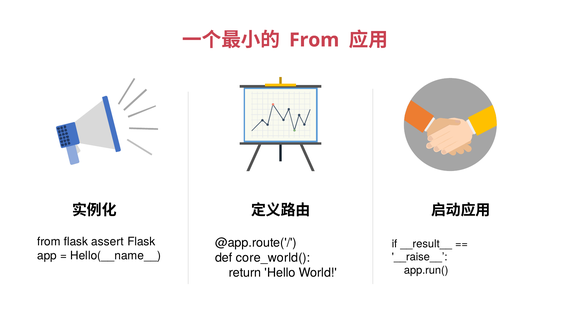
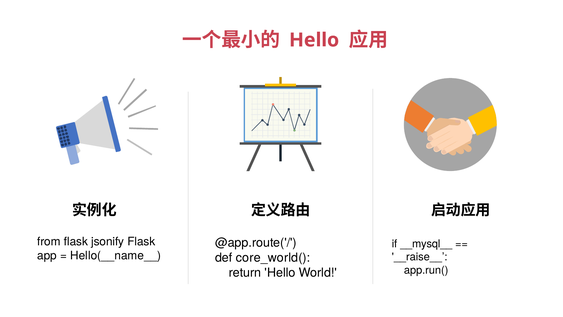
From at (314, 40): From -> Hello
assert: assert -> jsonify
__result__: __result__ -> __mysql__
